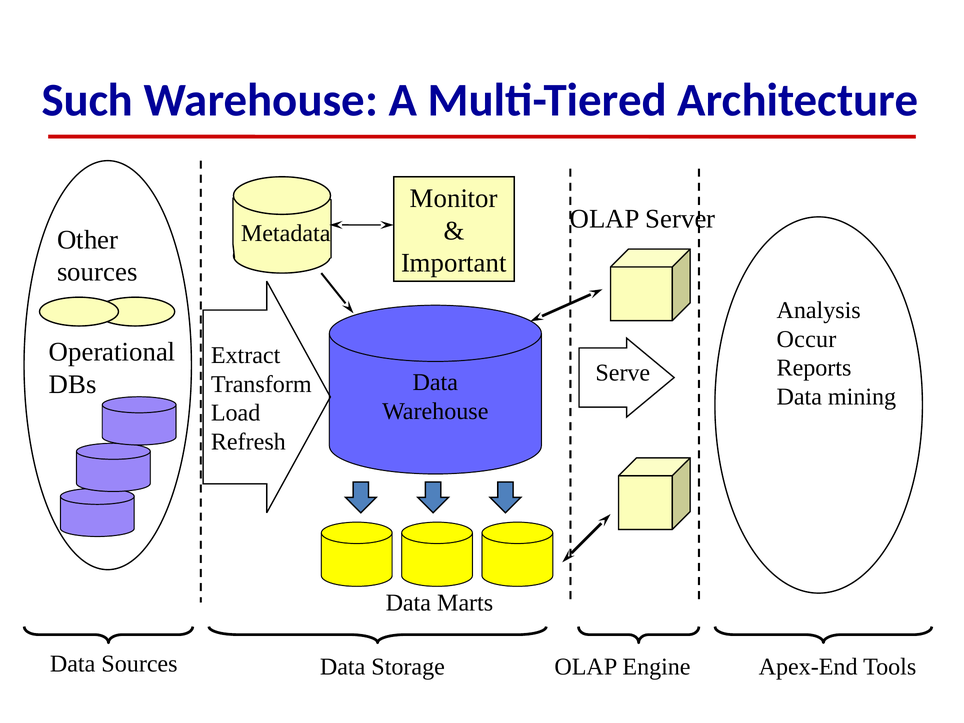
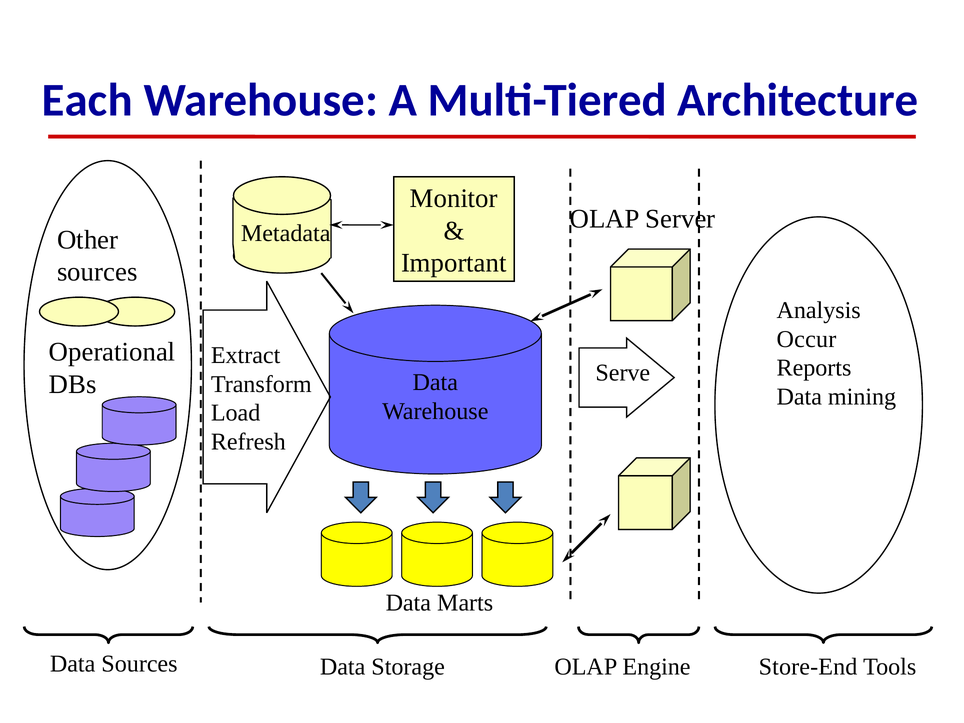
Such: Such -> Each
Apex-End: Apex-End -> Store-End
